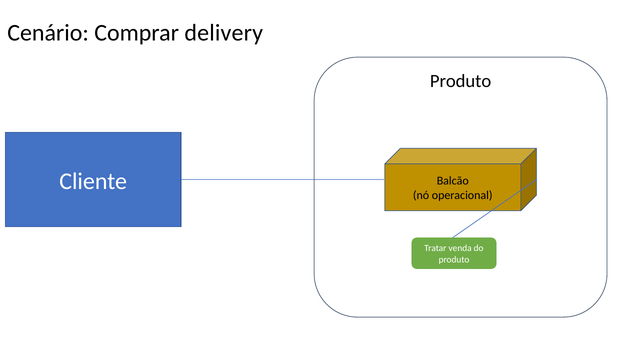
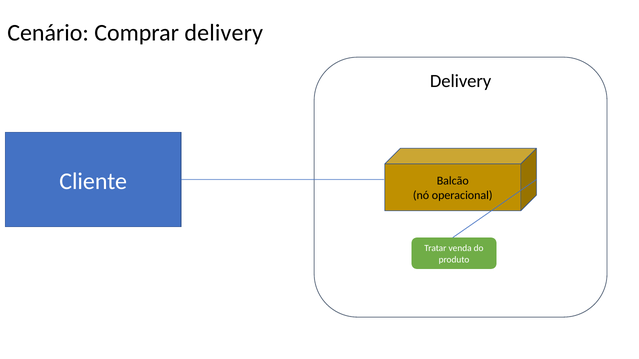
Produto at (461, 81): Produto -> Delivery
